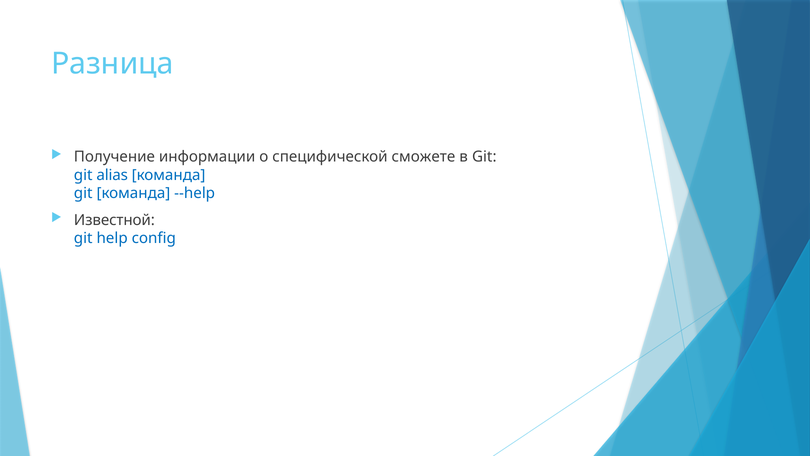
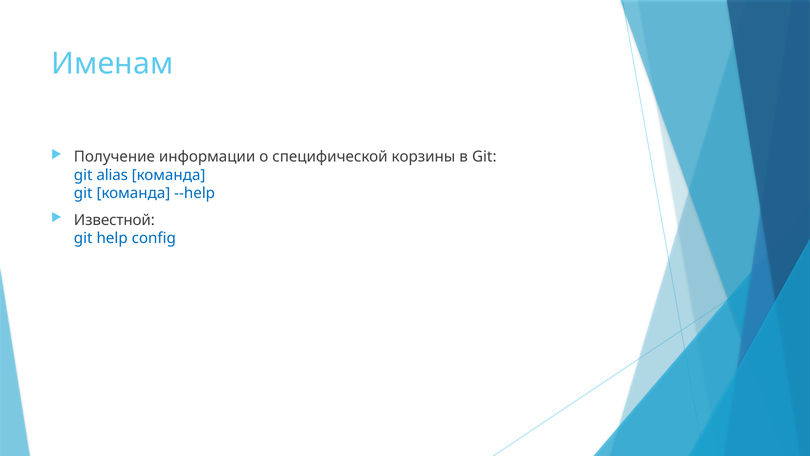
Разница: Разница -> Именам
сможете: сможете -> корзины
